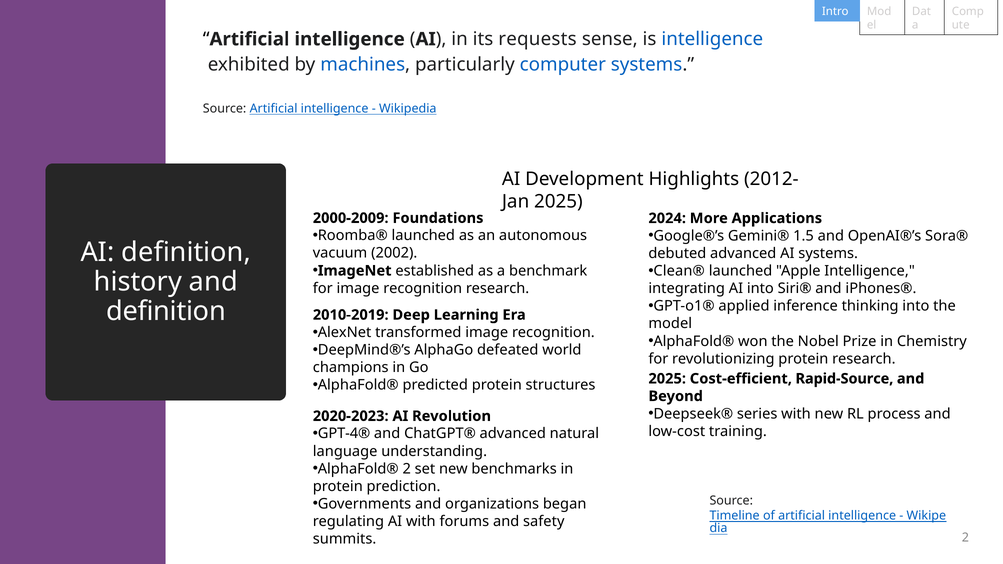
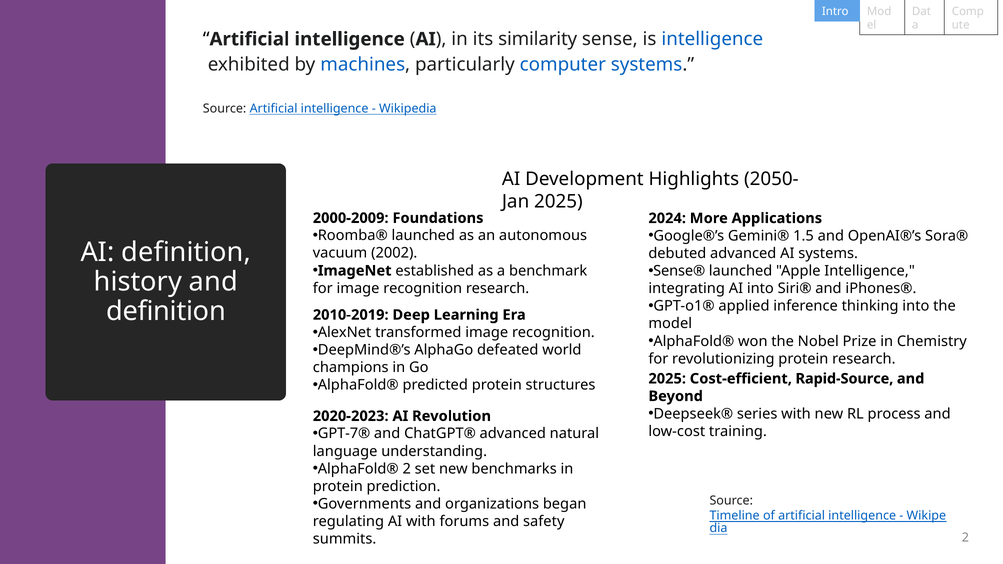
requests: requests -> similarity
2012-: 2012- -> 2050-
Clean®: Clean® -> Sense®
GPT-4®: GPT-4® -> GPT-7®
